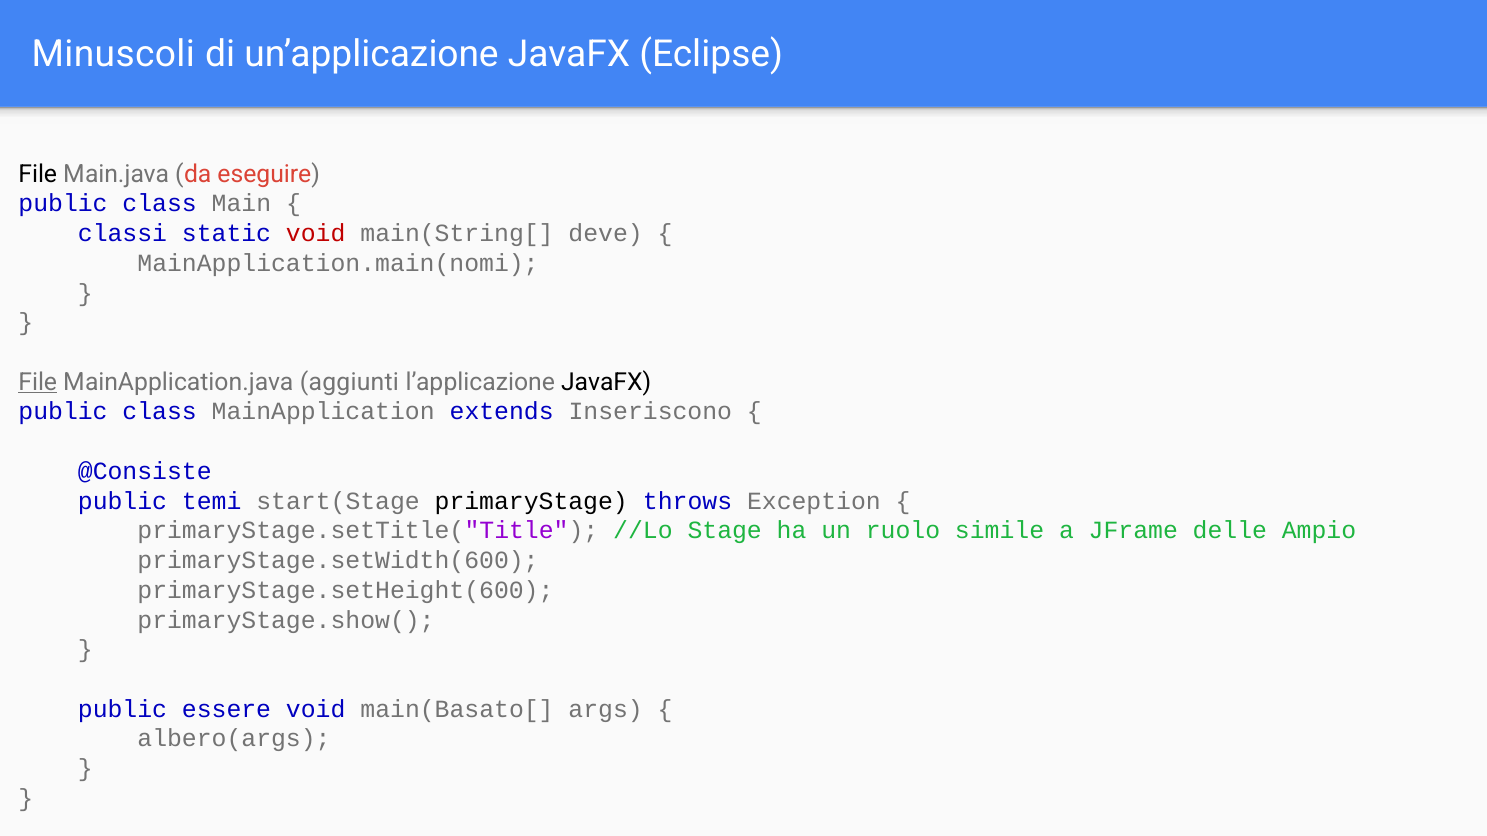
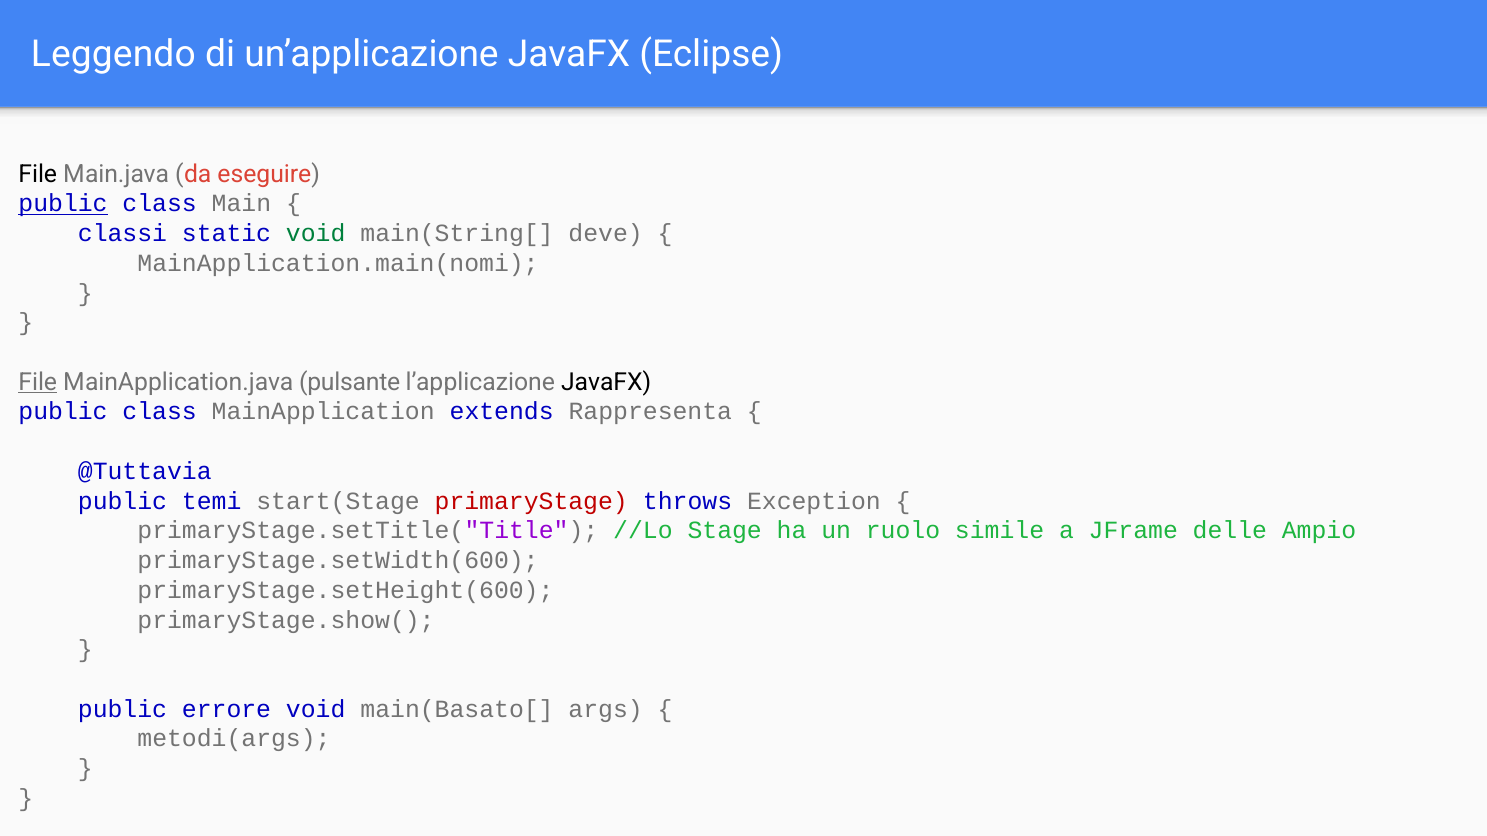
Minuscoli: Minuscoli -> Leggendo
public at (63, 204) underline: none -> present
void at (316, 234) colour: red -> green
aggiunti: aggiunti -> pulsante
Inseriscono: Inseriscono -> Rappresenta
@Consiste: @Consiste -> @Tuttavia
primaryStage colour: black -> red
essere: essere -> errore
albero(args: albero(args -> metodi(args
